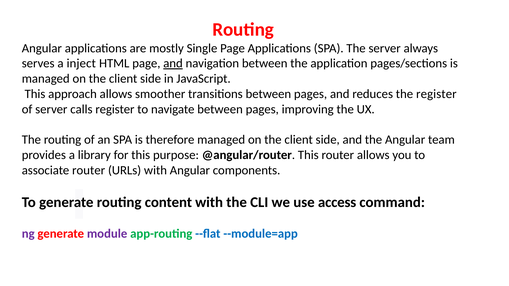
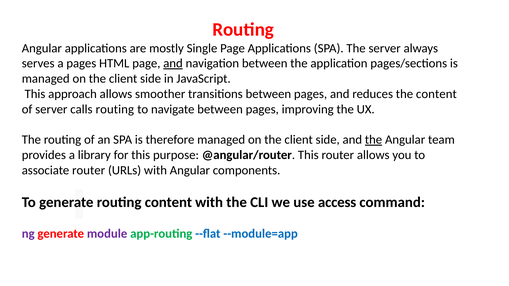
a inject: inject -> pages
the register: register -> content
calls register: register -> routing
the at (374, 140) underline: none -> present
